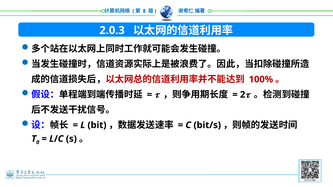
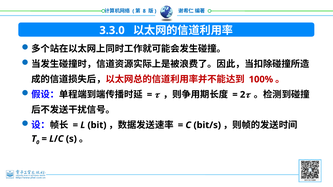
2.0.3: 2.0.3 -> 3.3.0
